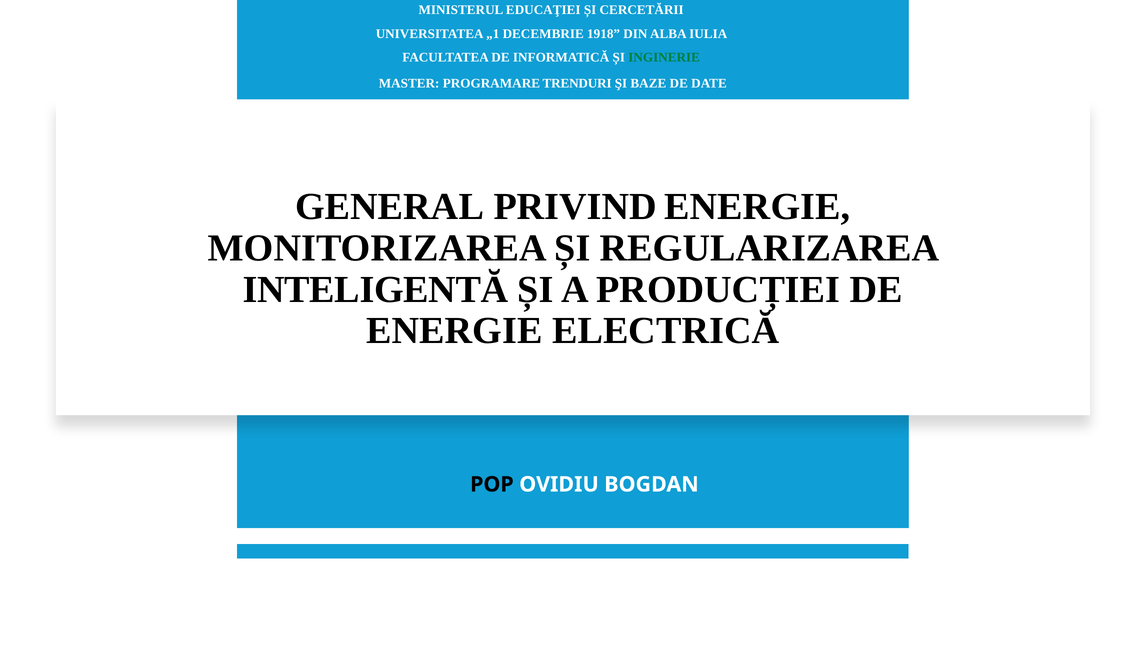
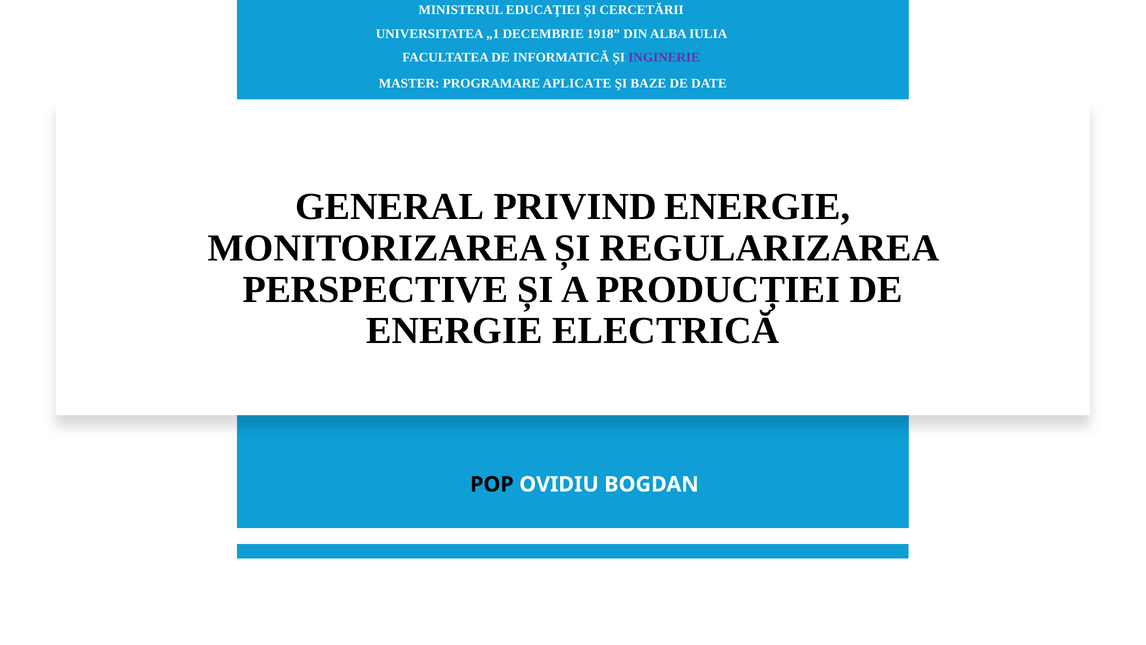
INGINERIE colour: green -> purple
TRENDURI: TRENDURI -> APLICATE
INTELIGENTĂ: INTELIGENTĂ -> PERSPECTIVE
